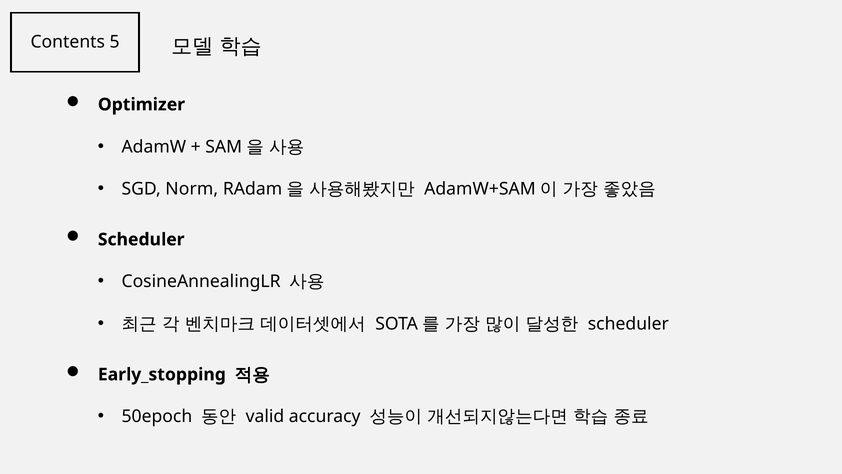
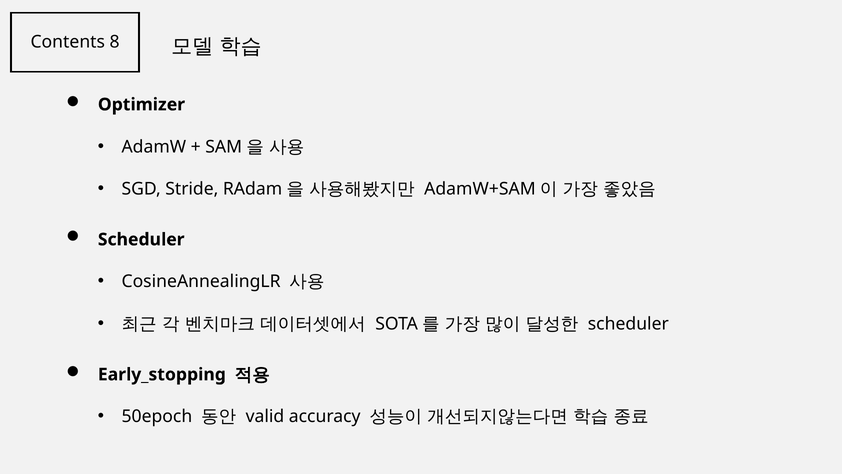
5: 5 -> 8
Norm: Norm -> Stride
